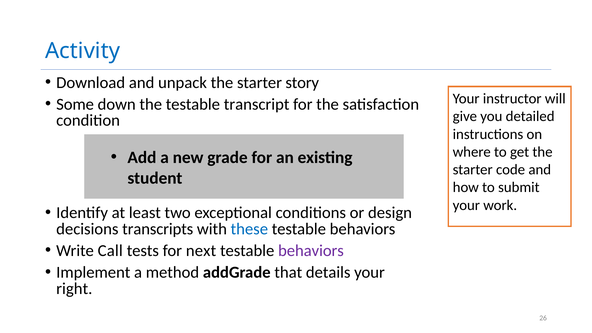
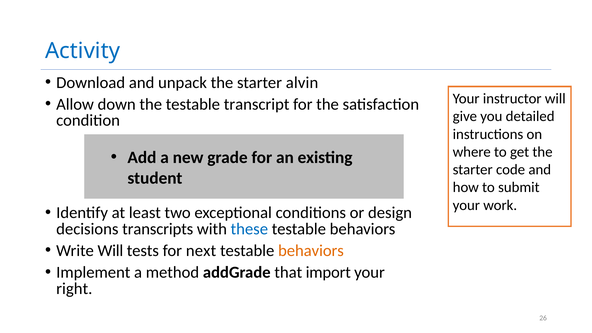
story: story -> alvin
Some: Some -> Allow
Write Call: Call -> Will
behaviors at (311, 251) colour: purple -> orange
details: details -> import
